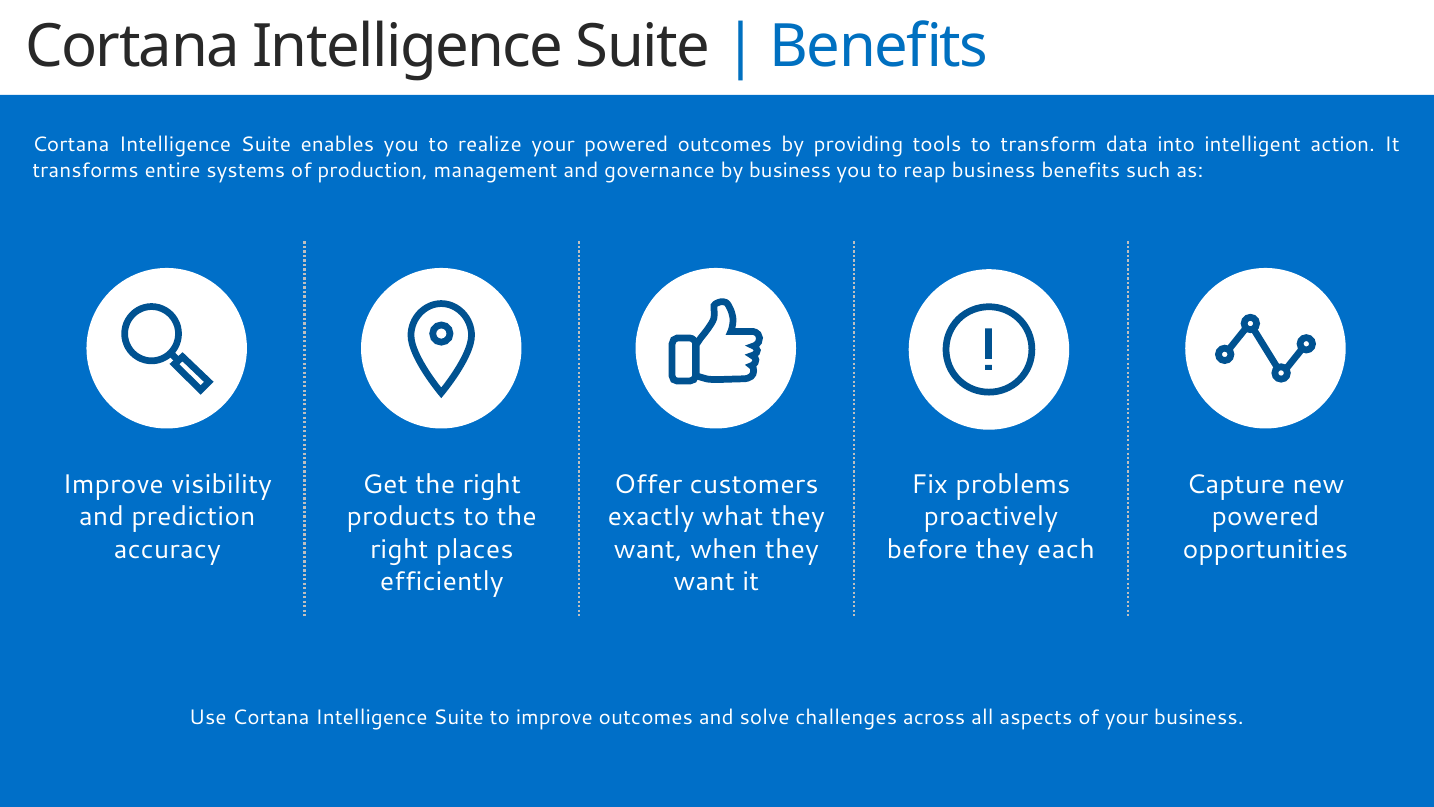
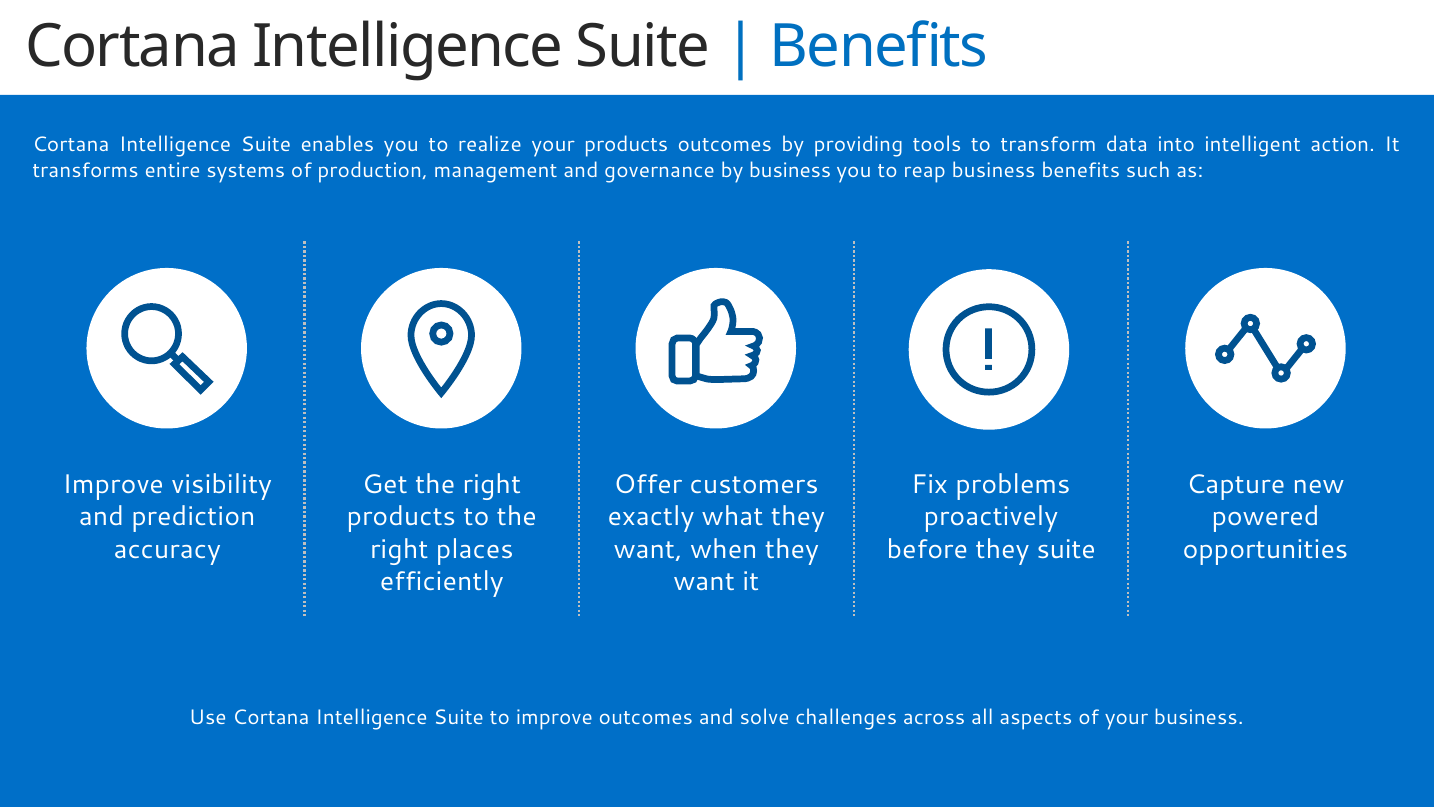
your powered: powered -> products
they each: each -> suite
